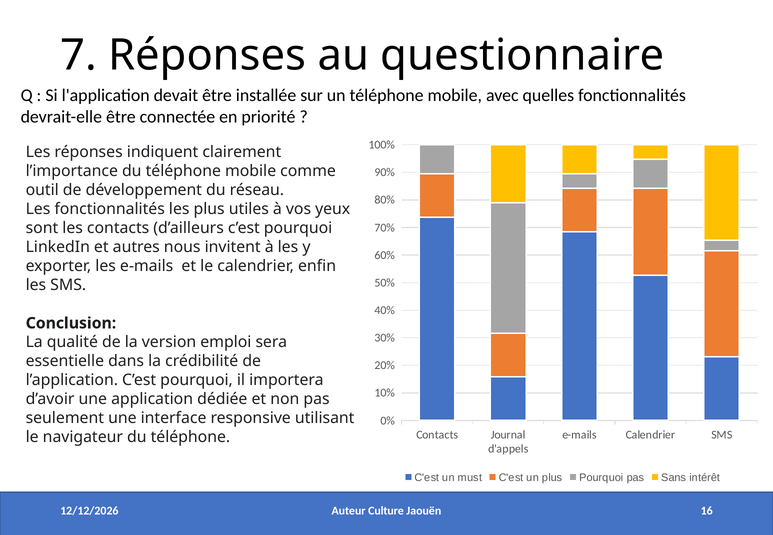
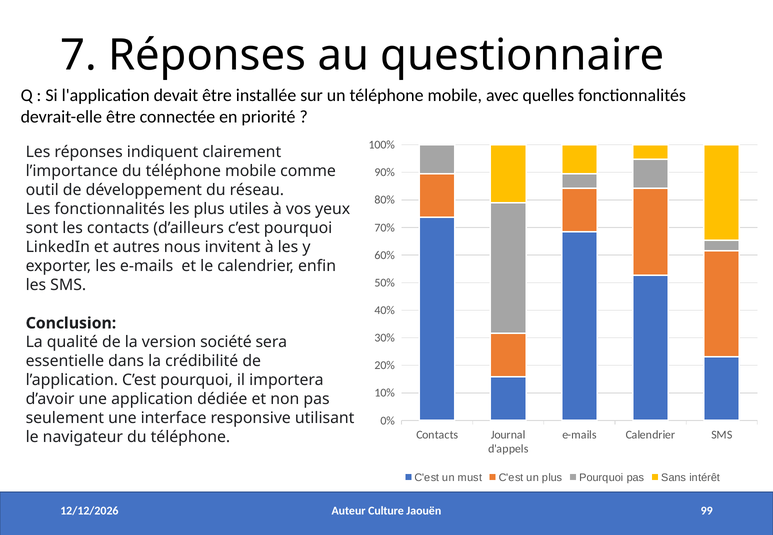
emploi: emploi -> société
16: 16 -> 99
